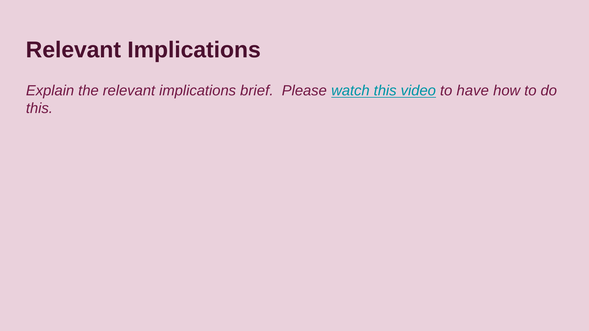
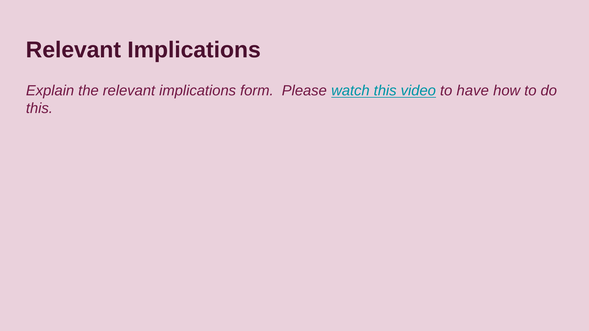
brief: brief -> form
